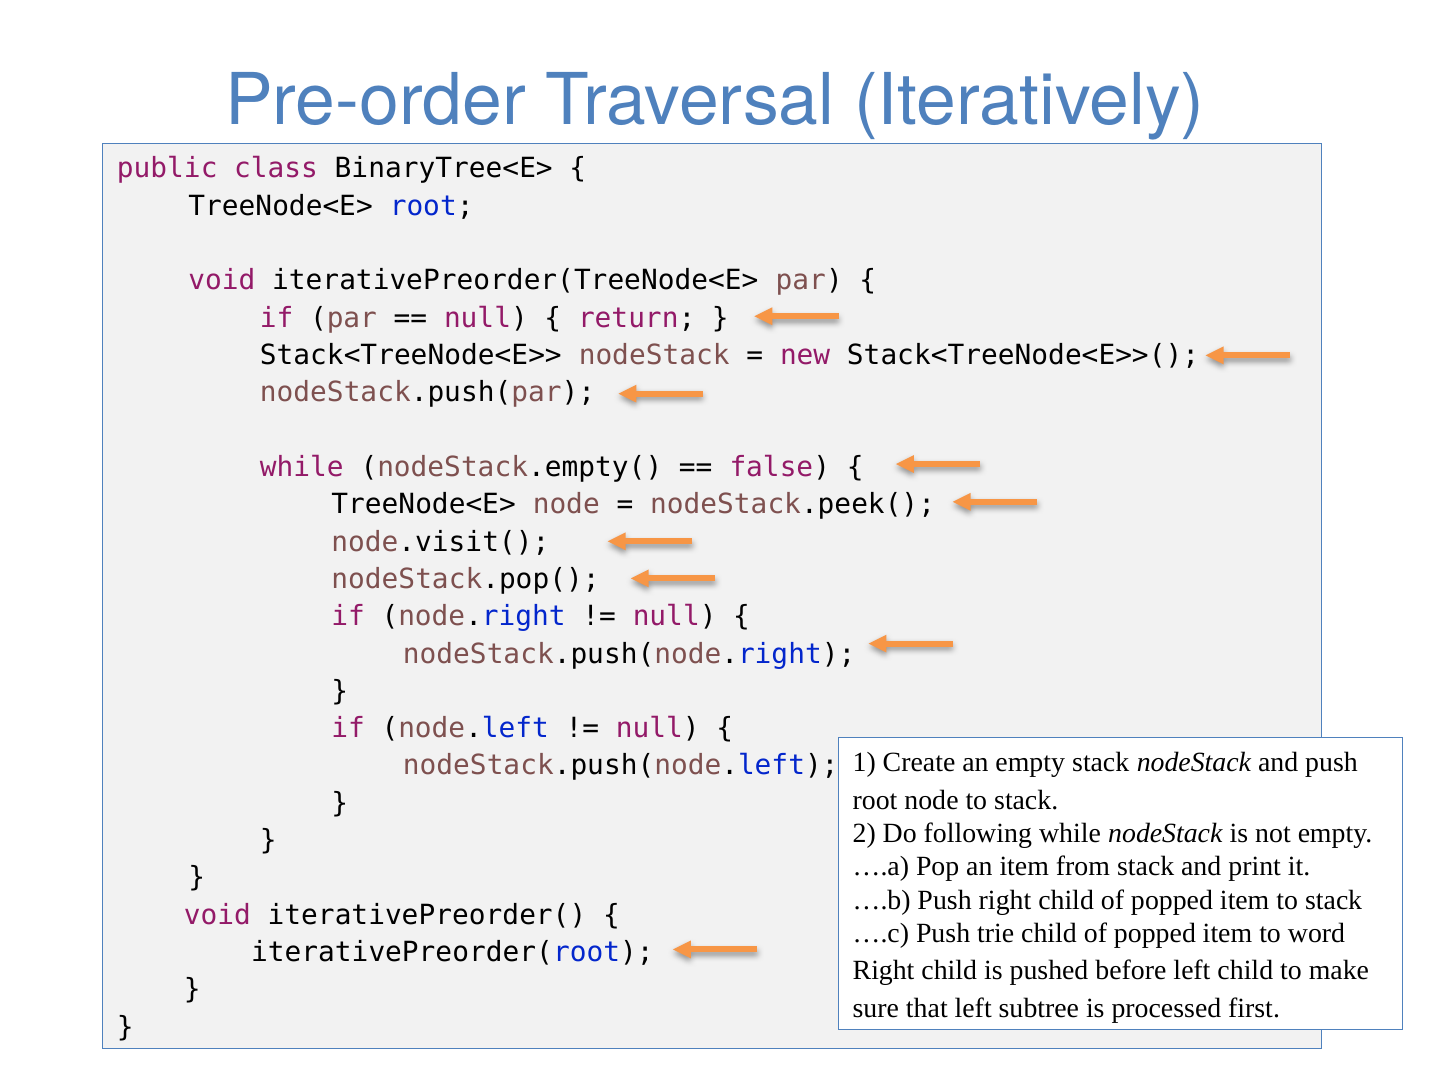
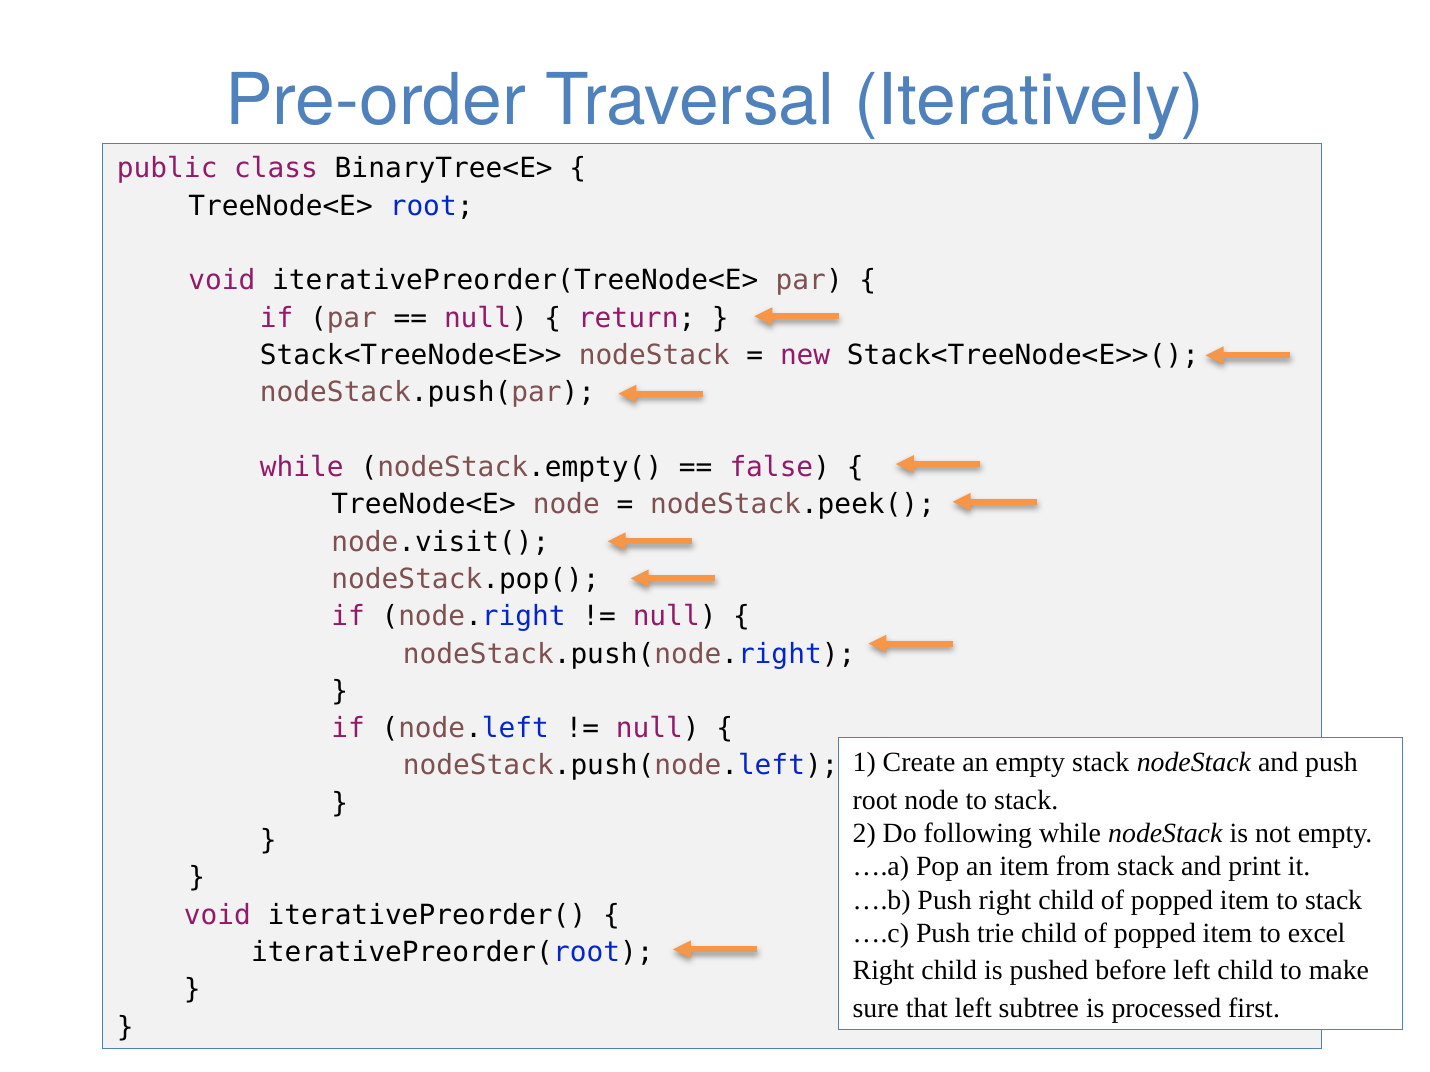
word: word -> excel
